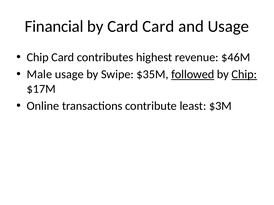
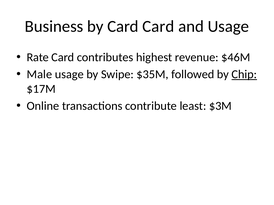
Financial: Financial -> Business
Chip at (38, 57): Chip -> Rate
followed underline: present -> none
